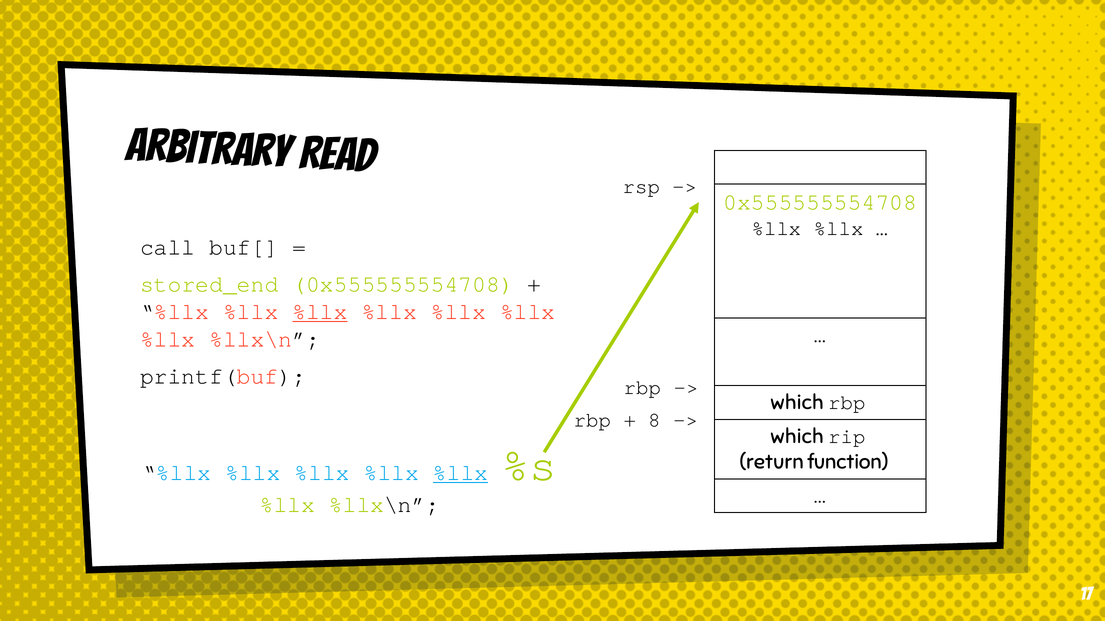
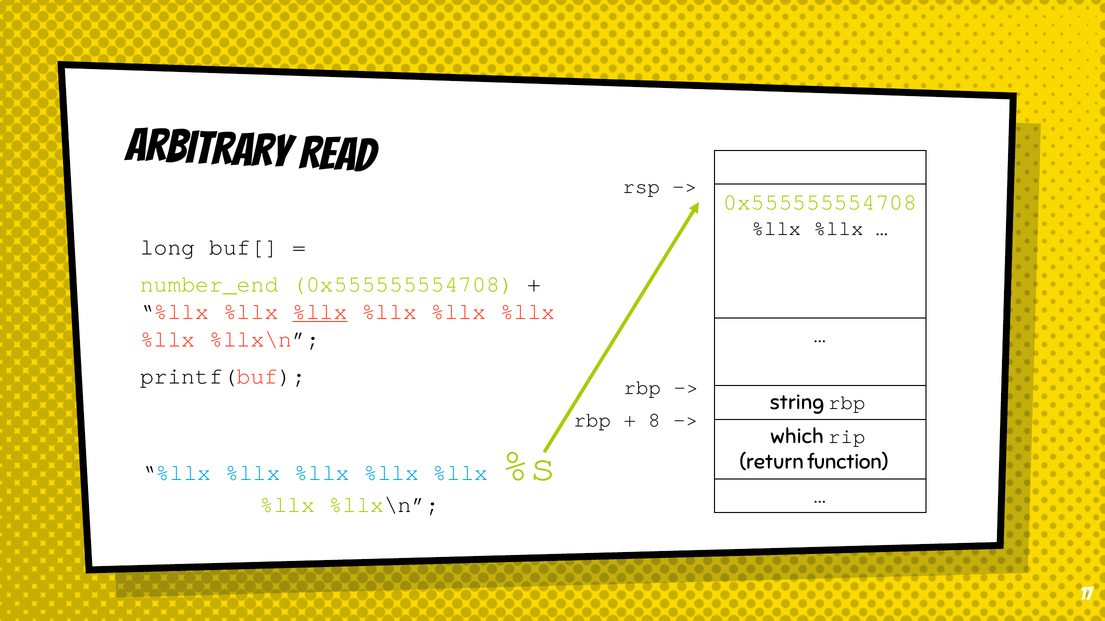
call: call -> long
stored_end: stored_end -> number_end
which at (797, 403): which -> string
%llx at (461, 473) underline: present -> none
